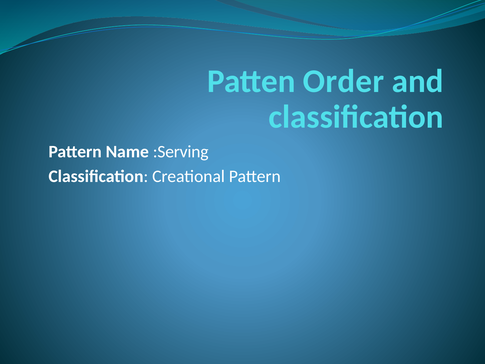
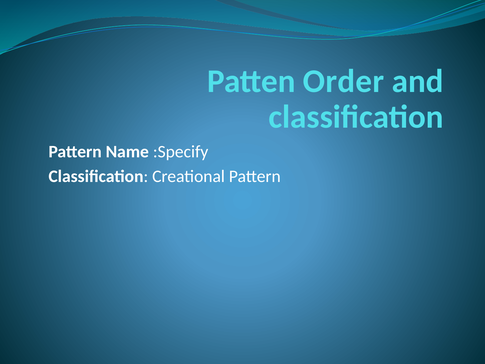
:Serving: :Serving -> :Specify
